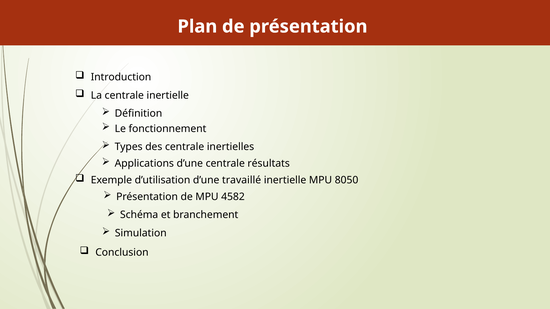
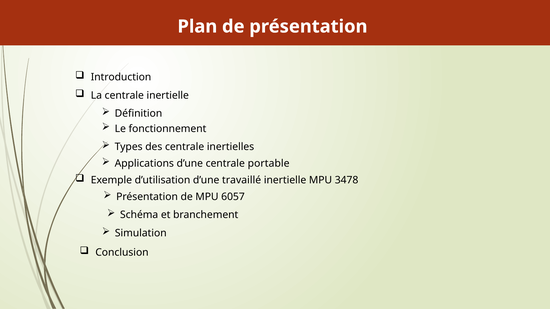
résultats: résultats -> portable
8050: 8050 -> 3478
4582: 4582 -> 6057
